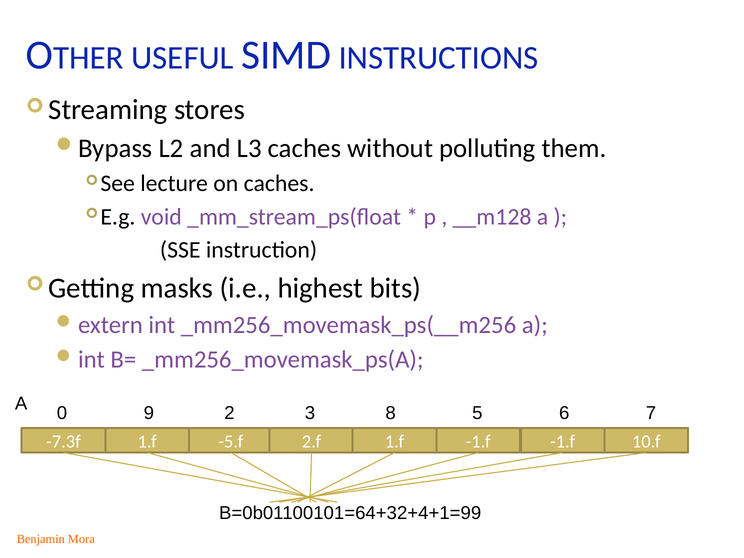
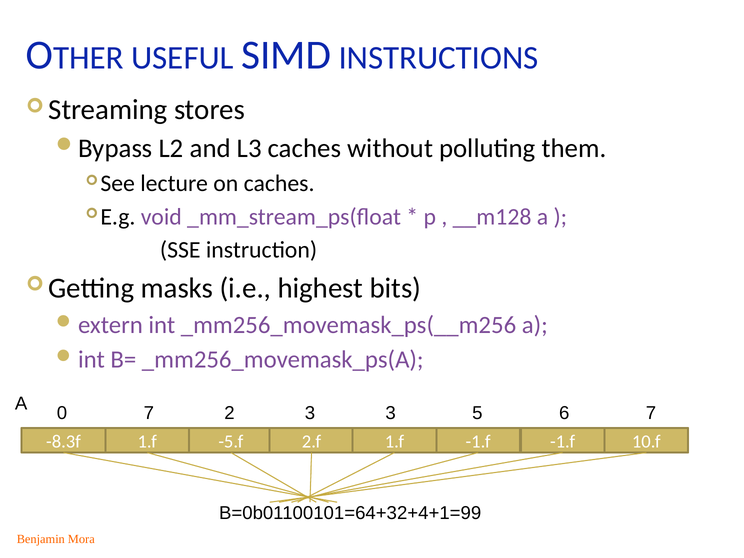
0 9: 9 -> 7
3 8: 8 -> 3
-7.3f: -7.3f -> -8.3f
